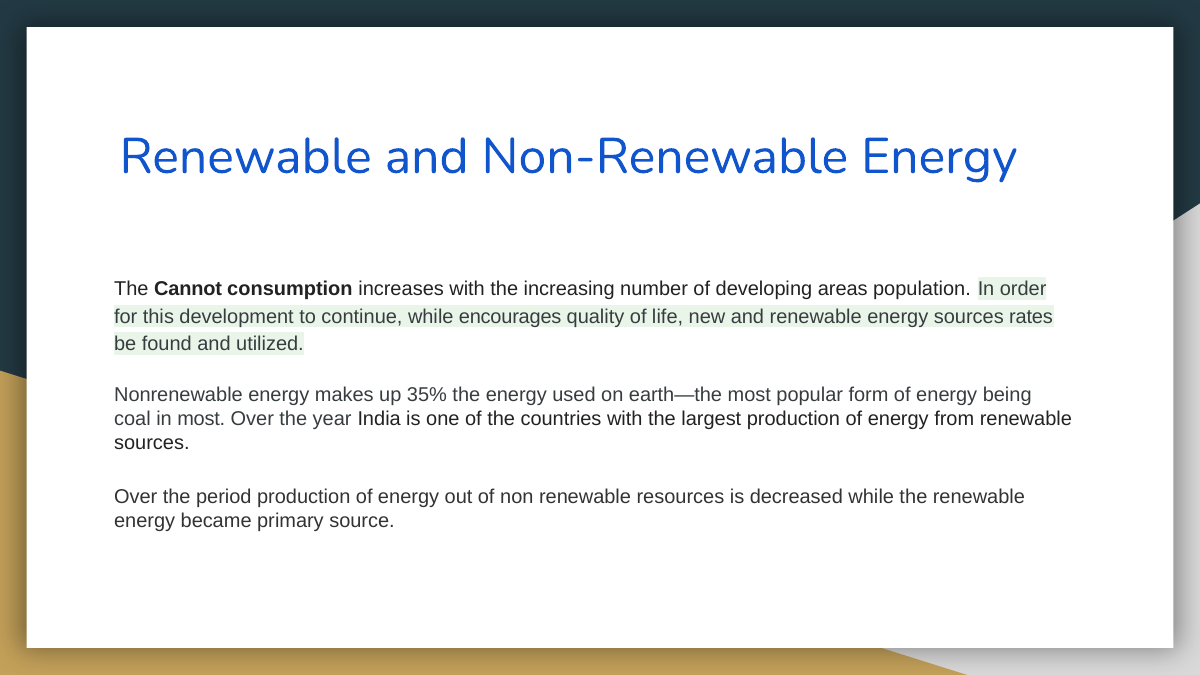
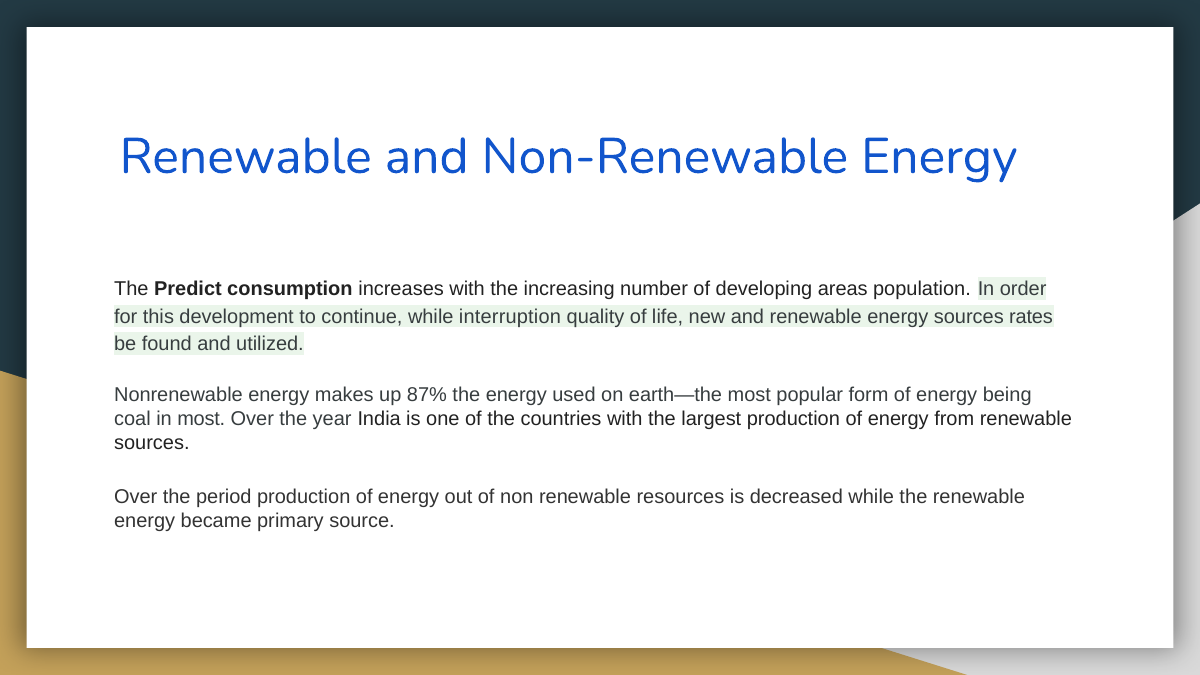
Cannot: Cannot -> Predict
encourages: encourages -> interruption
35%: 35% -> 87%
